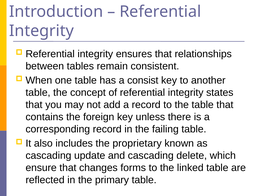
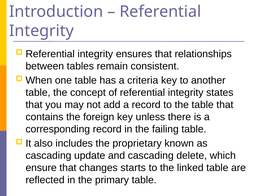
consist: consist -> criteria
forms: forms -> starts
